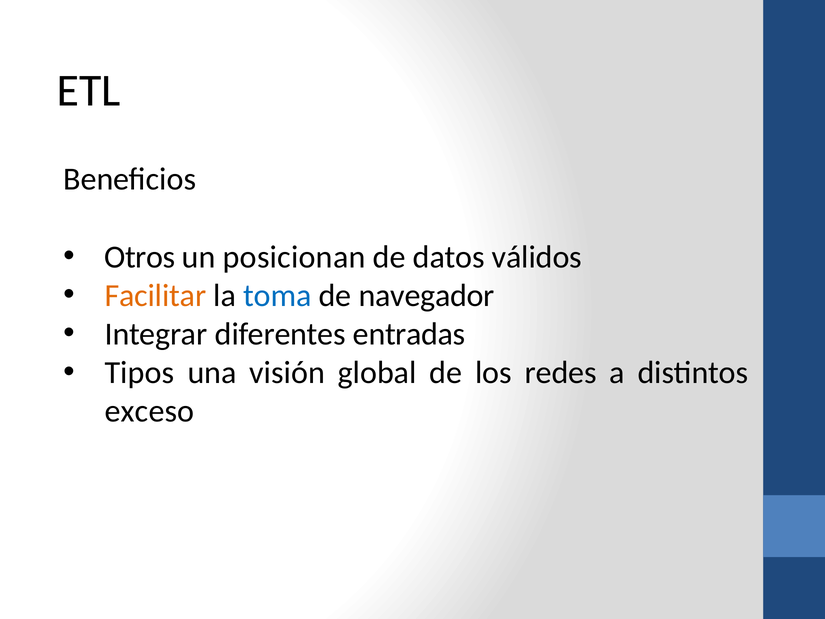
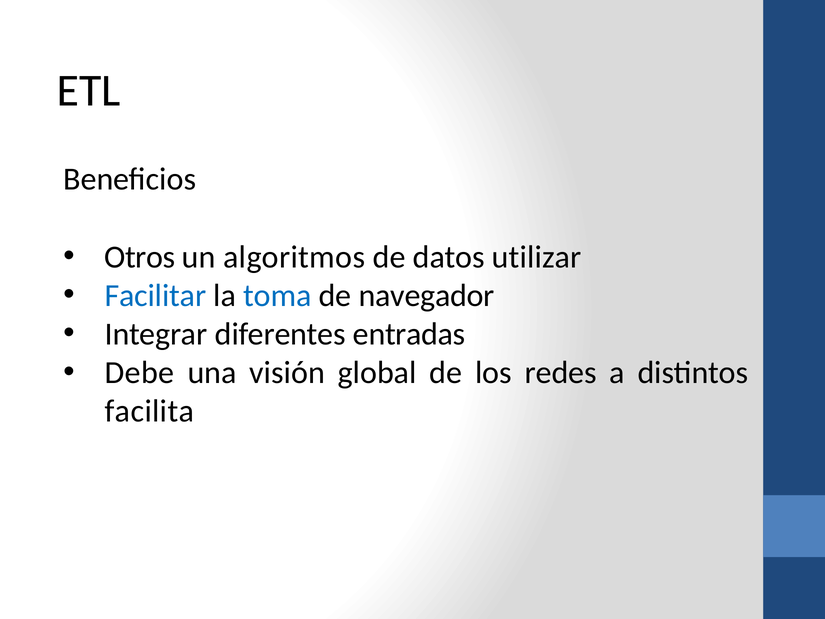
posicionan: posicionan -> algoritmos
válidos: válidos -> utilizar
Facilitar colour: orange -> blue
Tipos: Tipos -> Debe
exceso: exceso -> facilita
